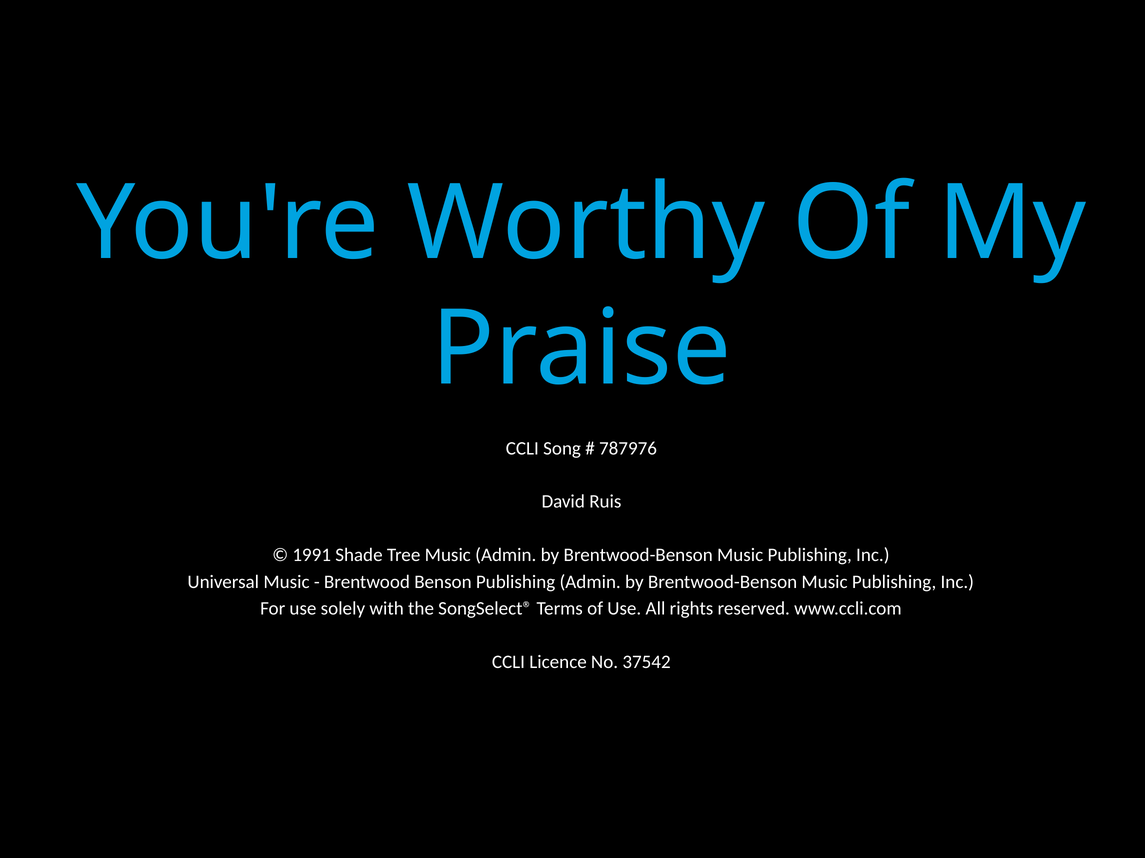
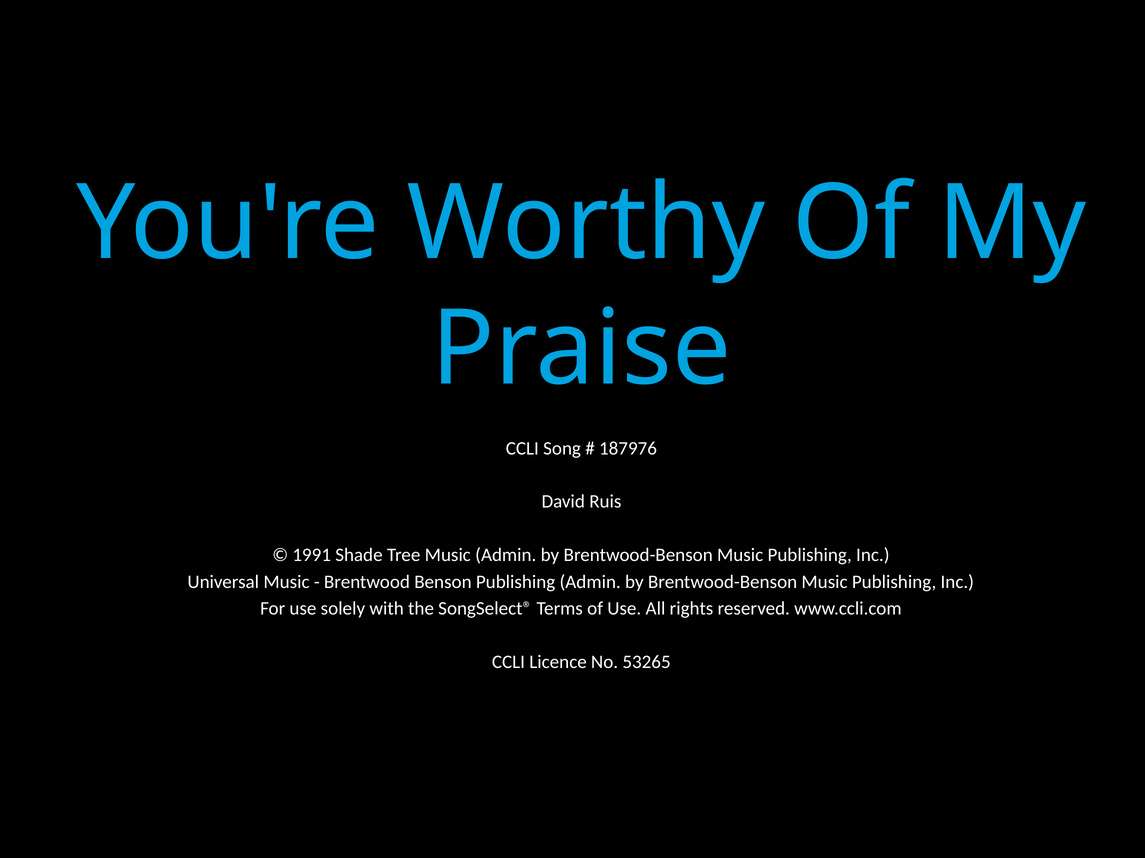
787976: 787976 -> 187976
37542: 37542 -> 53265
